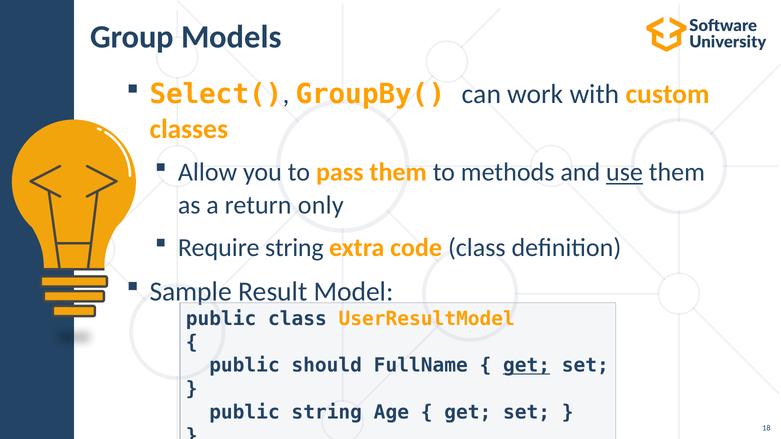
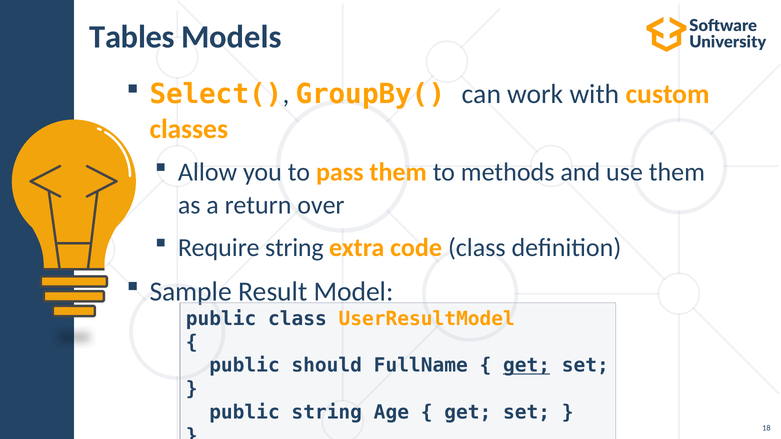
Group: Group -> Tables
use underline: present -> none
only: only -> over
